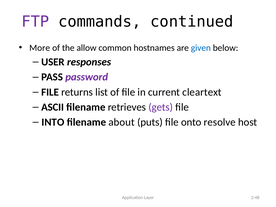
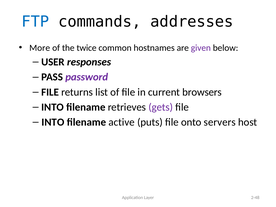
FTP colour: purple -> blue
continued: continued -> addresses
allow: allow -> twice
given colour: blue -> purple
cleartext: cleartext -> browsers
ASCII at (53, 107): ASCII -> INTO
about: about -> active
resolve: resolve -> servers
